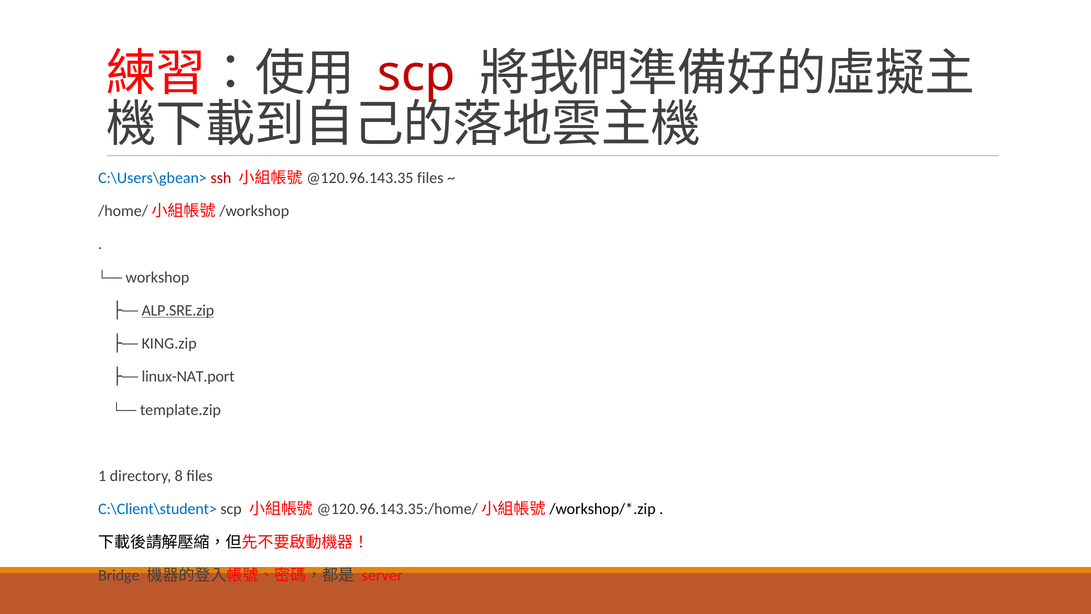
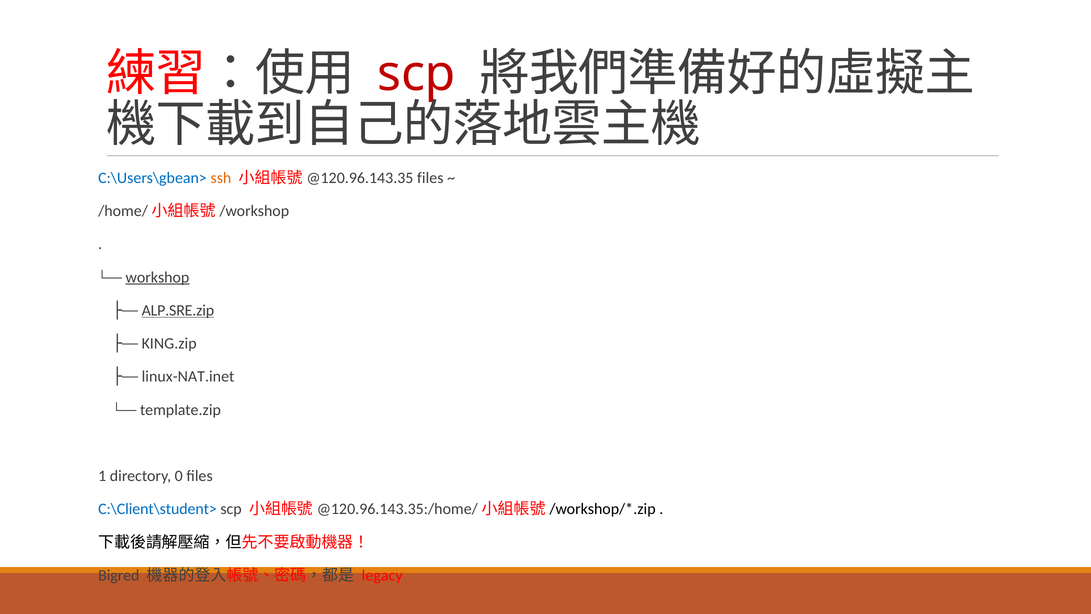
ssh colour: red -> orange
workshop underline: none -> present
linux-NAT.port: linux-NAT.port -> linux-NAT.inet
8: 8 -> 0
Bridge: Bridge -> Bigred
server: server -> legacy
